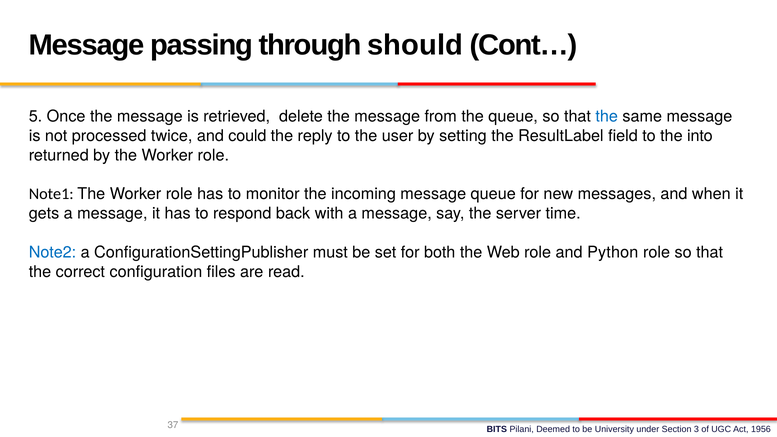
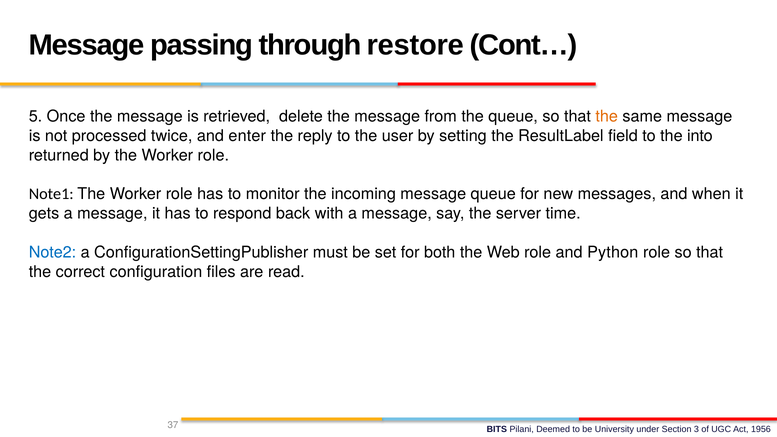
should: should -> restore
the at (607, 116) colour: blue -> orange
could: could -> enter
